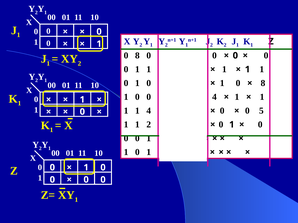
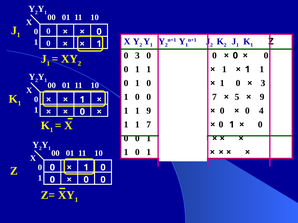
0 8: 8 -> 3
8 at (263, 83): 8 -> 3
4 at (214, 97): 4 -> 7
1 at (237, 97): 1 -> 5
1 at (262, 97): 1 -> 9
1 4: 4 -> 9
5: 5 -> 4
1 2: 2 -> 7
